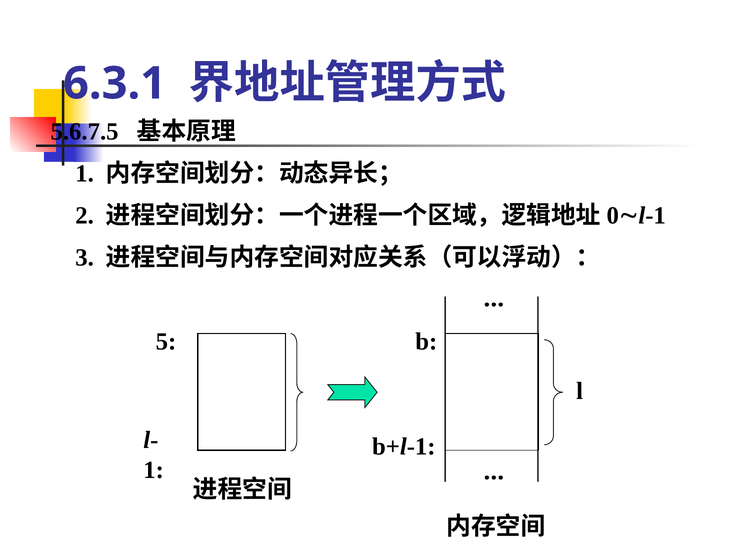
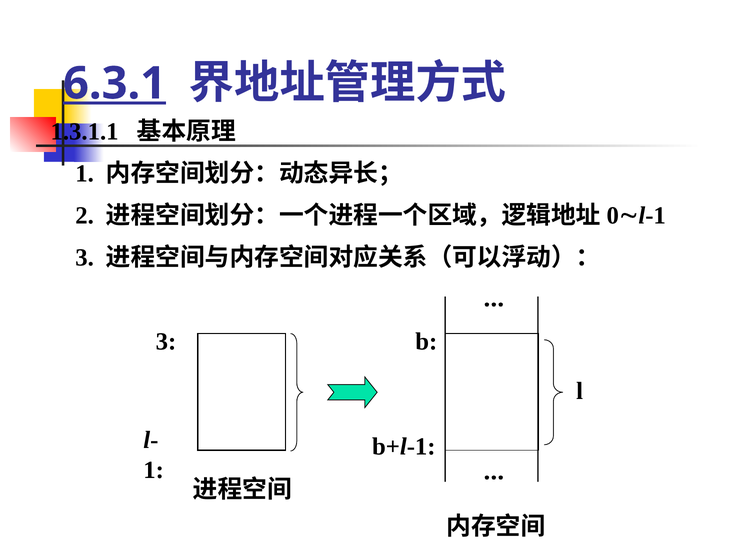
6.3.1 underline: none -> present
5.6.7.5: 5.6.7.5 -> 1.3.1.1
5 at (166, 342): 5 -> 3
